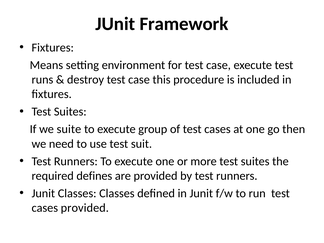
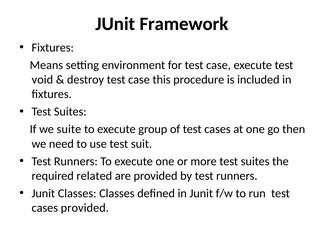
runs: runs -> void
defines: defines -> related
